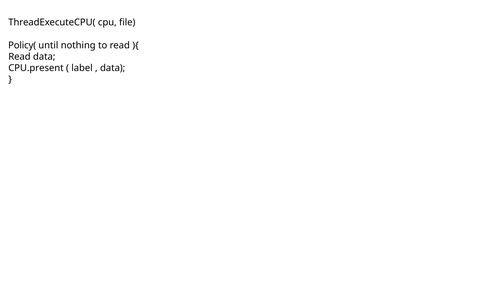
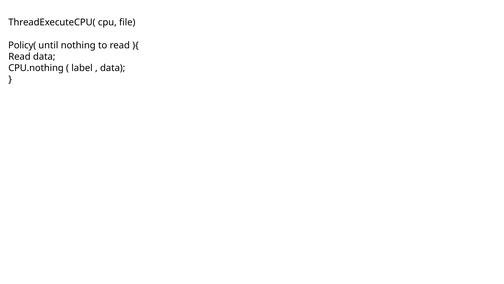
CPU.present: CPU.present -> CPU.nothing
